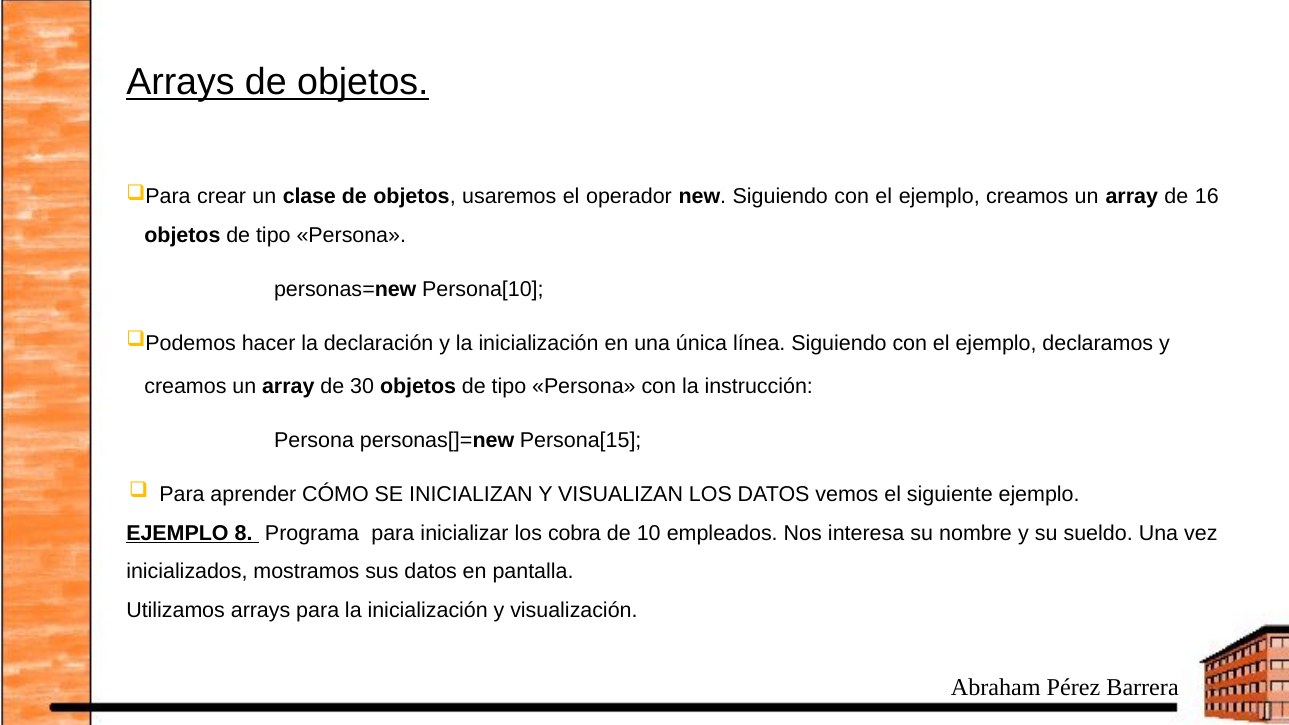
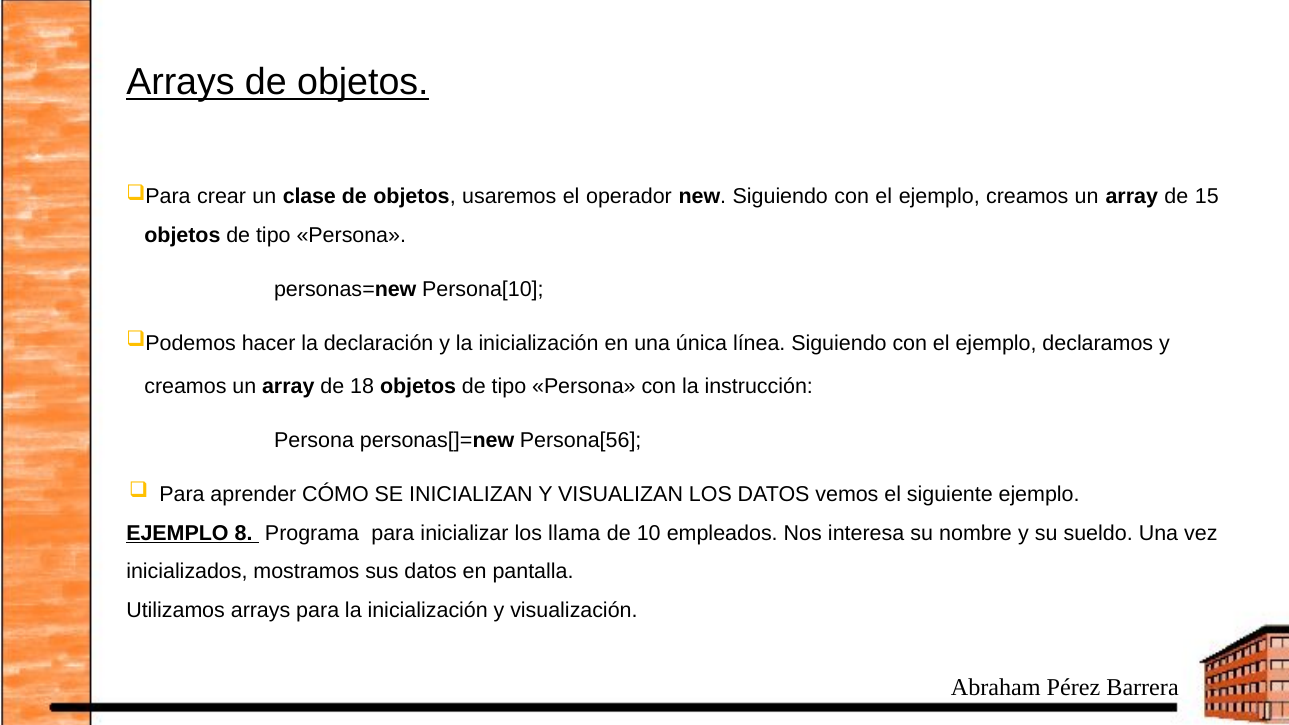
16: 16 -> 15
30: 30 -> 18
Persona[15: Persona[15 -> Persona[56
cobra: cobra -> llama
